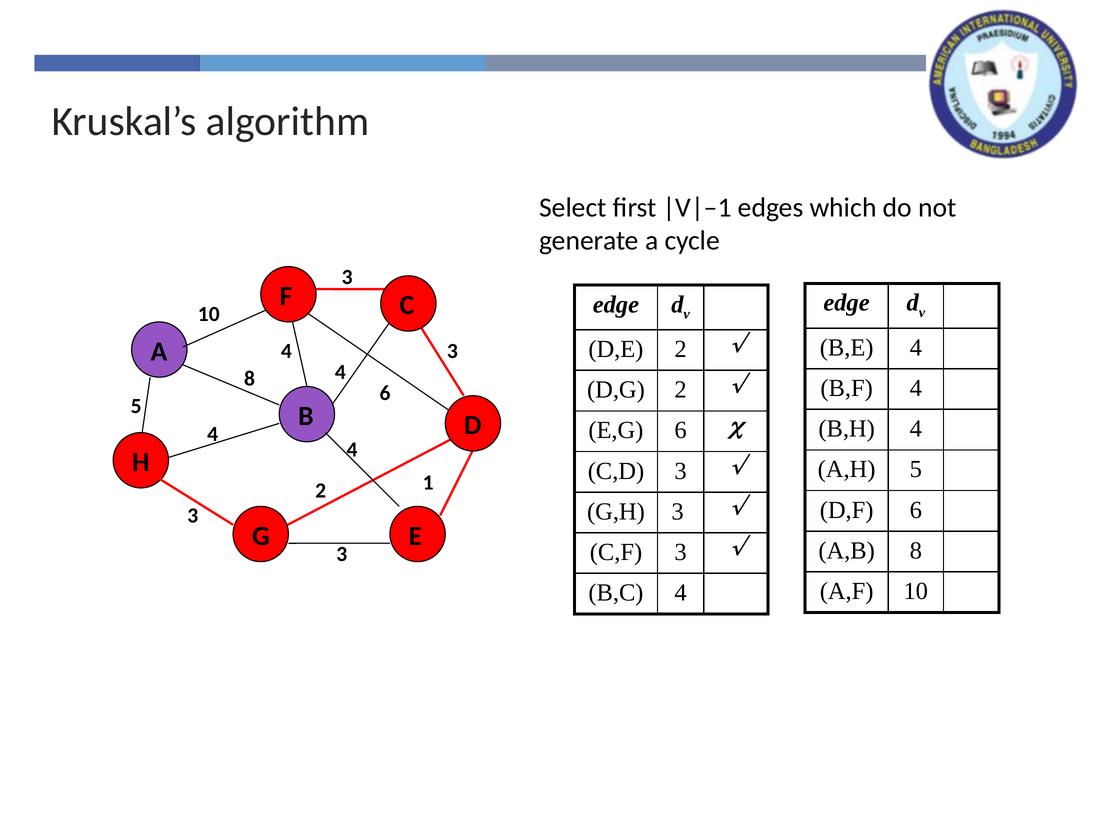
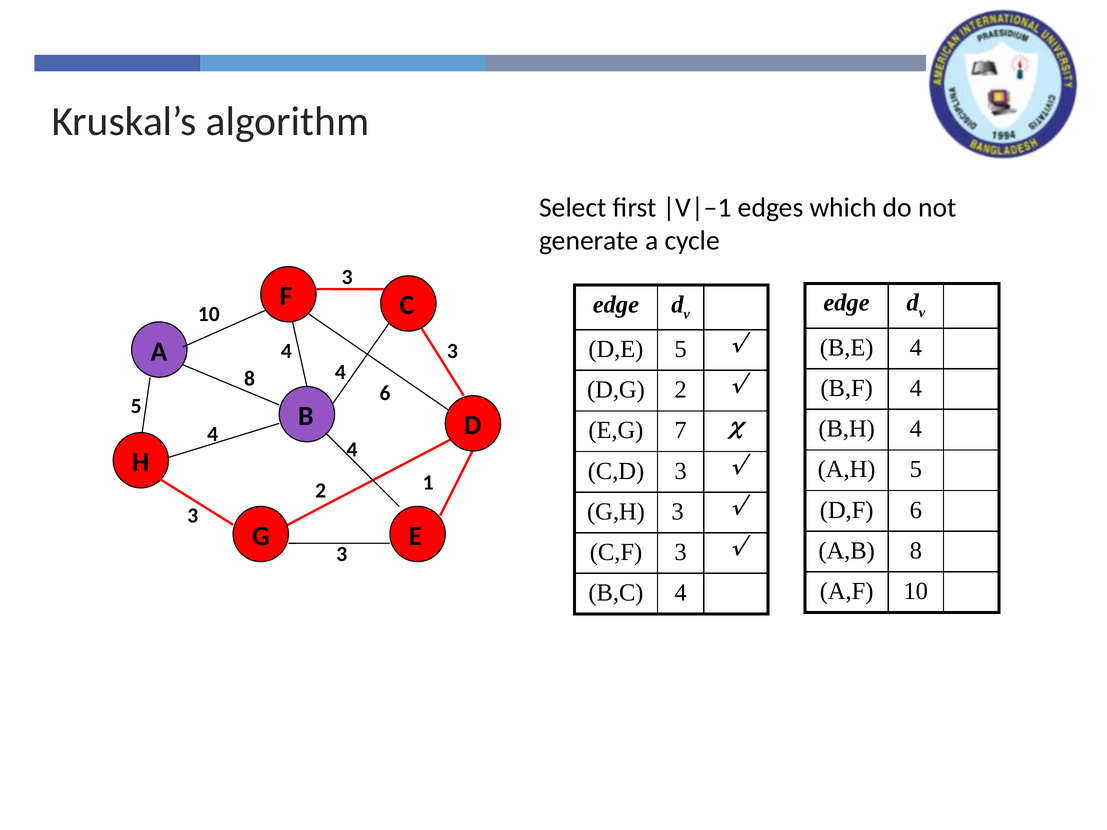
D,E 2: 2 -> 5
E,G 6: 6 -> 7
